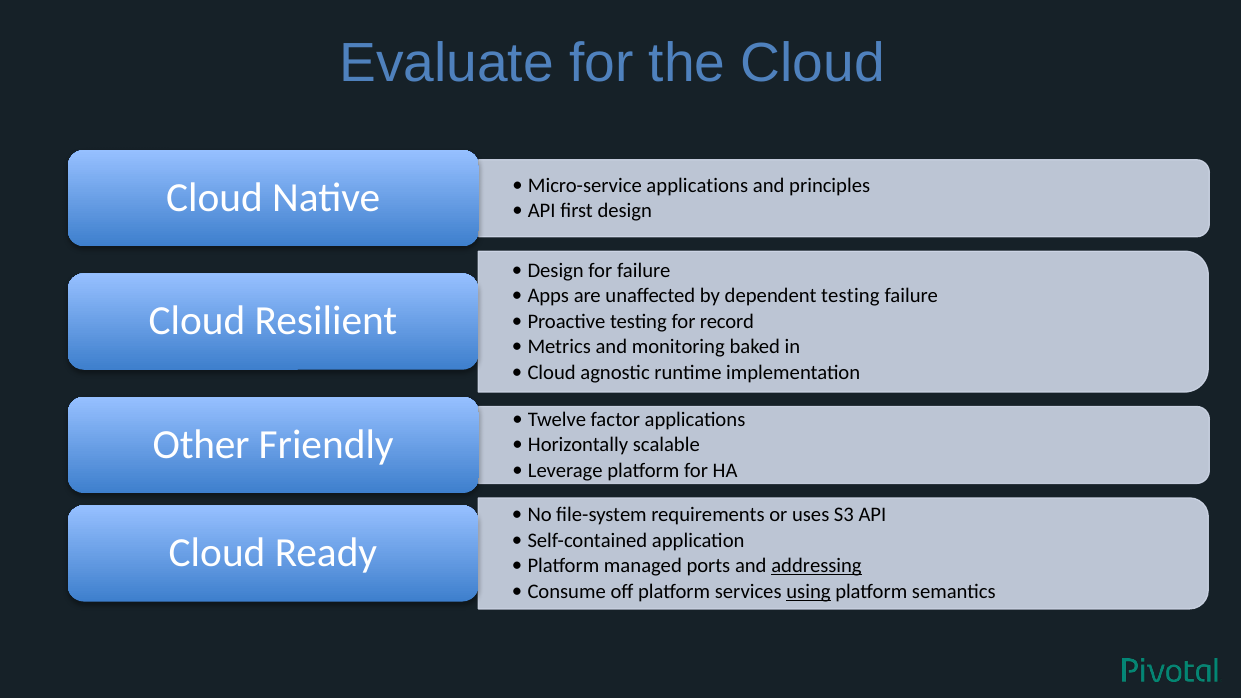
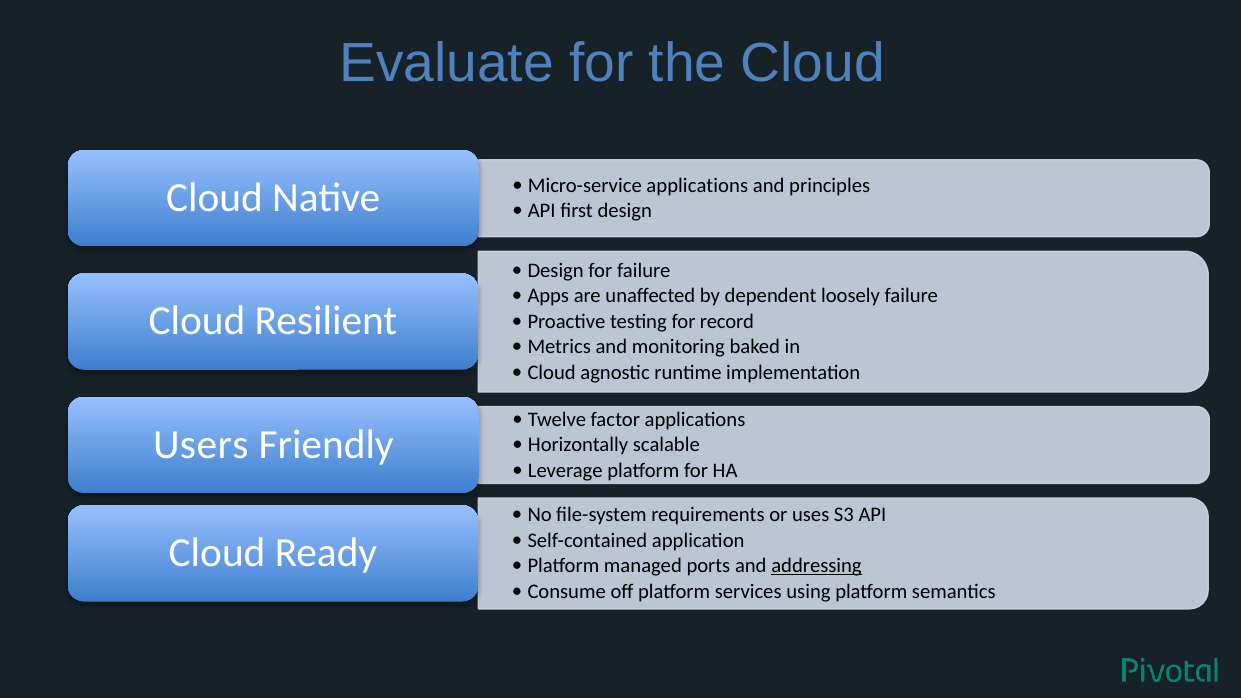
dependent testing: testing -> loosely
Other: Other -> Users
using underline: present -> none
